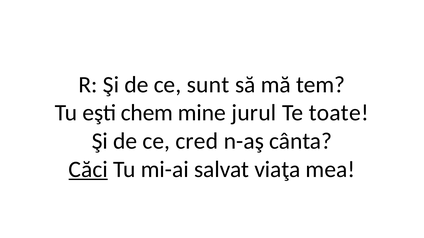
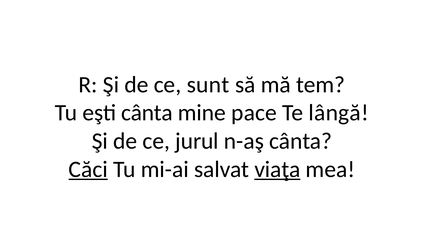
eşti chem: chem -> cânta
jurul: jurul -> pace
toate: toate -> lângă
cred: cred -> jurul
viaţa underline: none -> present
